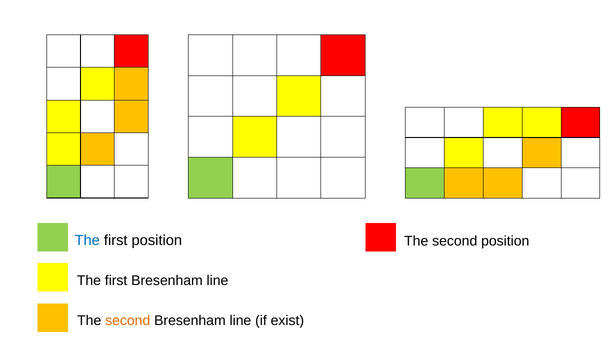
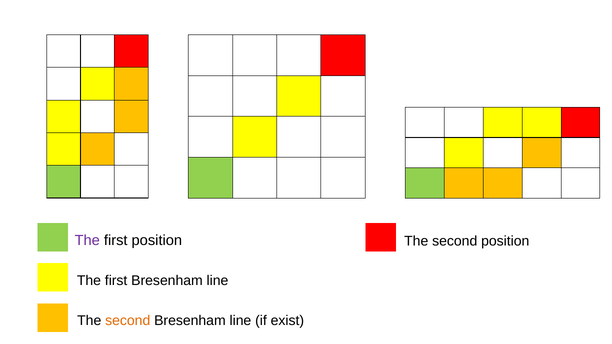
The at (87, 241) colour: blue -> purple
